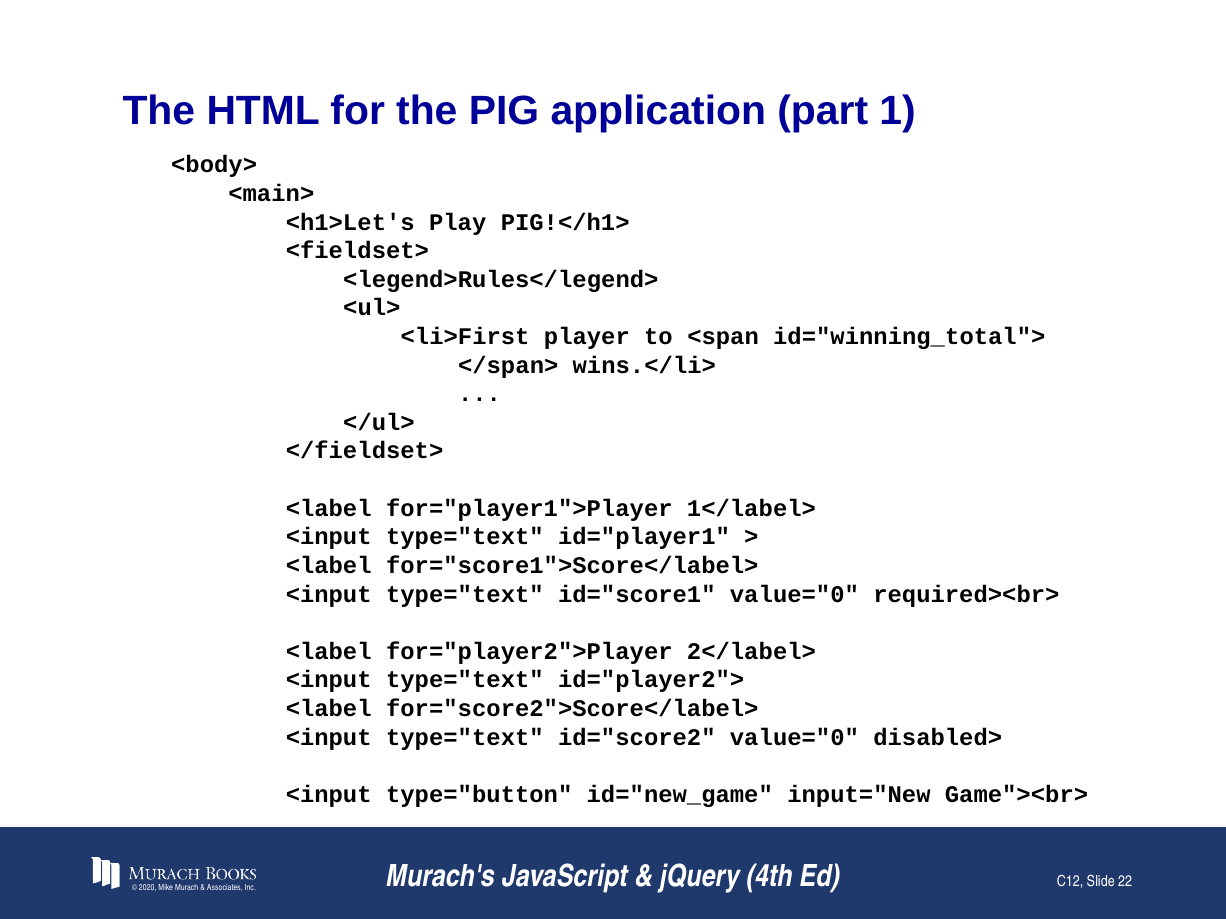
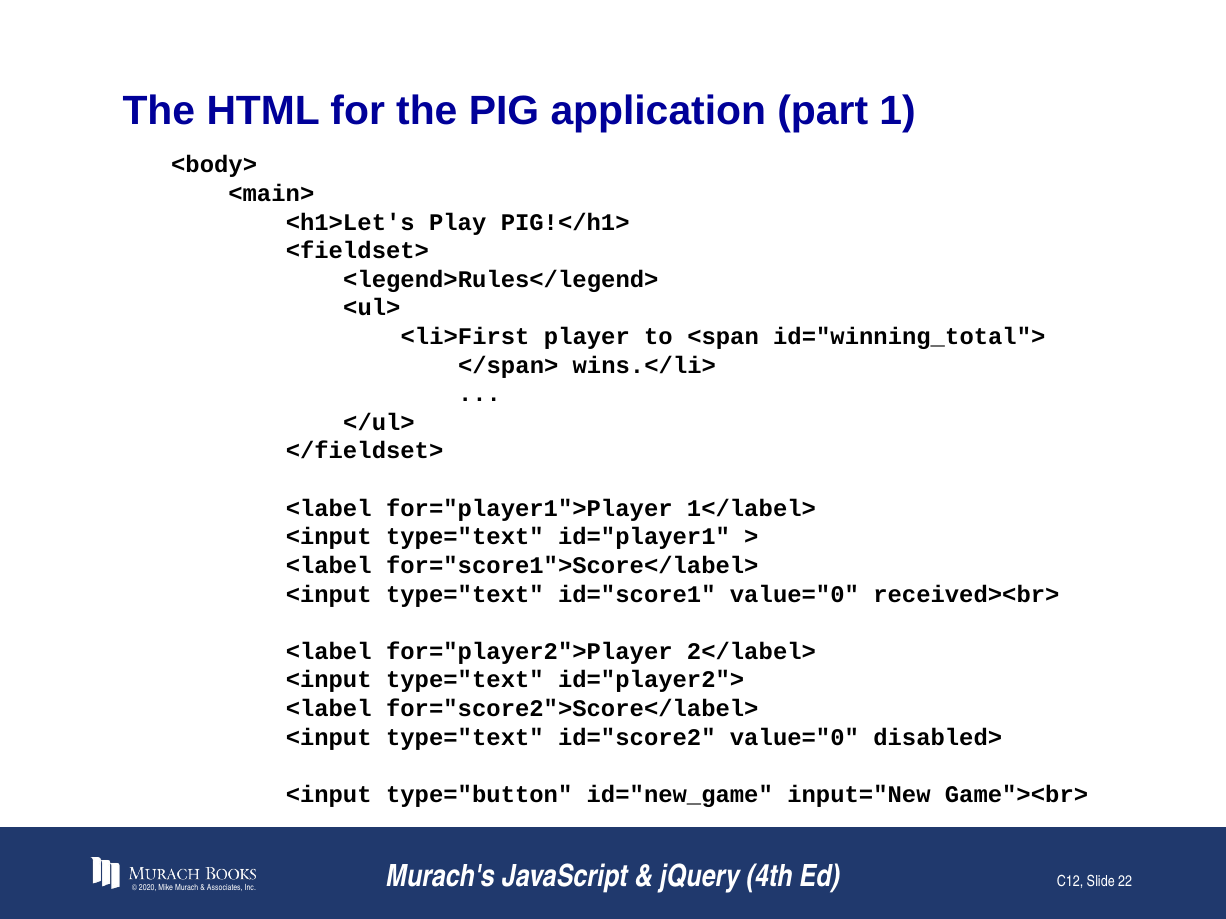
required><br>: required><br> -> received><br>
